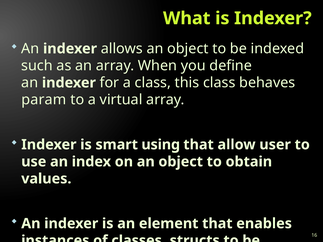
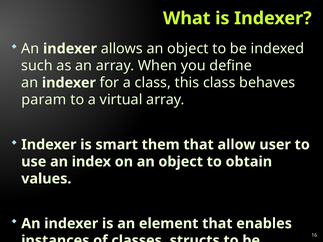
using: using -> them
